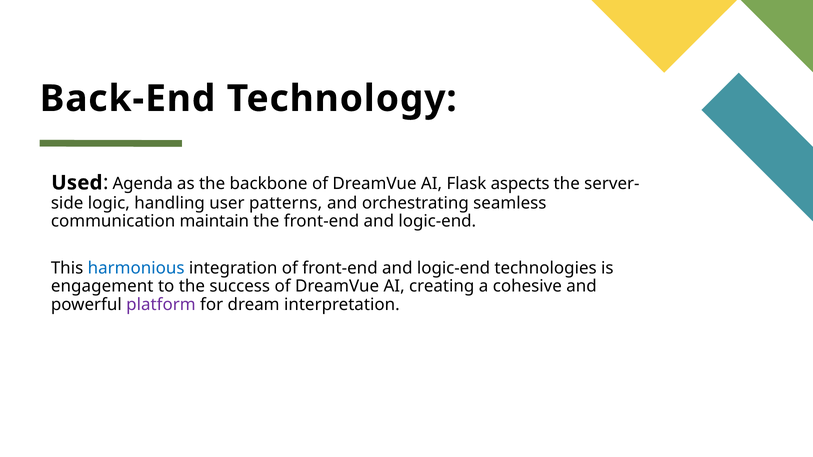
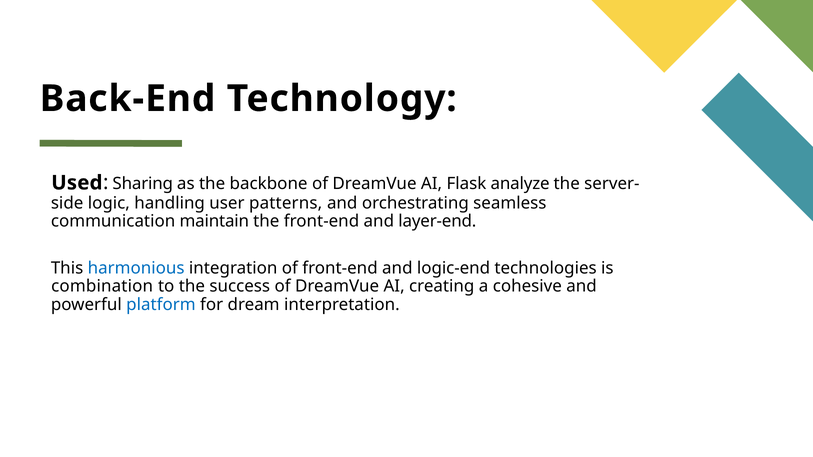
Agenda: Agenda -> Sharing
aspects: aspects -> analyze
the front-end and logic-end: logic-end -> layer-end
engagement: engagement -> combination
platform colour: purple -> blue
